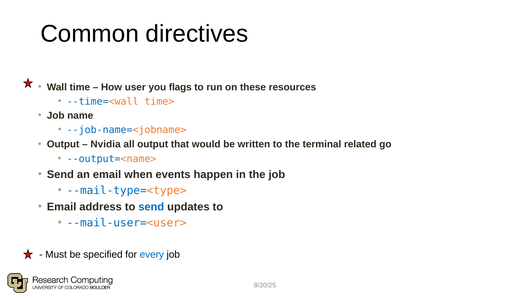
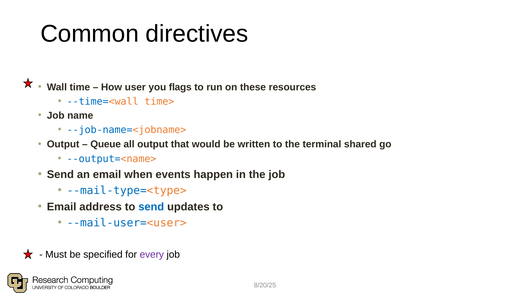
Nvidia: Nvidia -> Queue
related: related -> shared
every colour: blue -> purple
